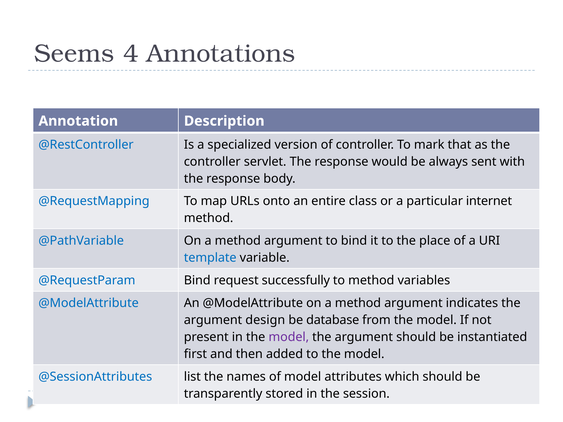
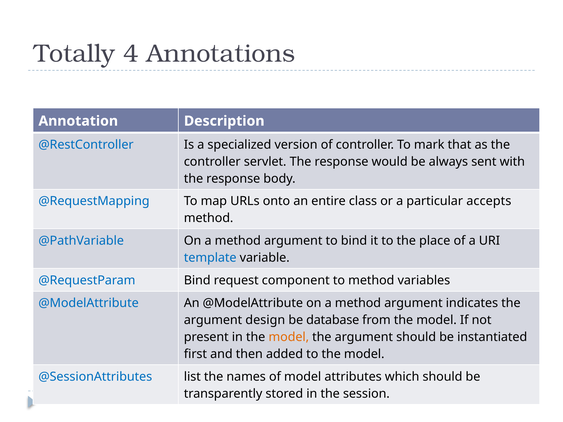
Seems: Seems -> Totally
internet: internet -> accepts
successfully: successfully -> component
model at (289, 337) colour: purple -> orange
